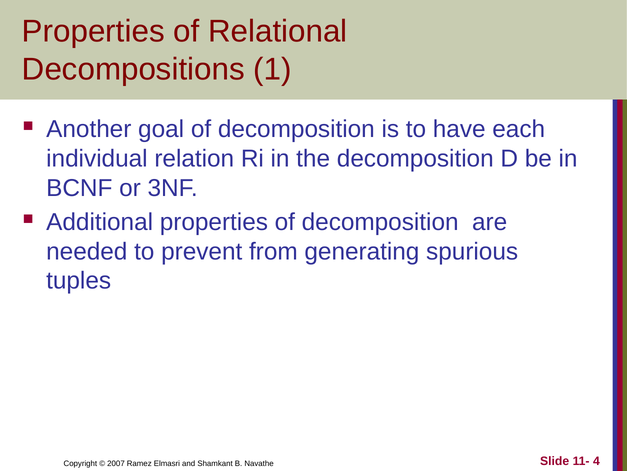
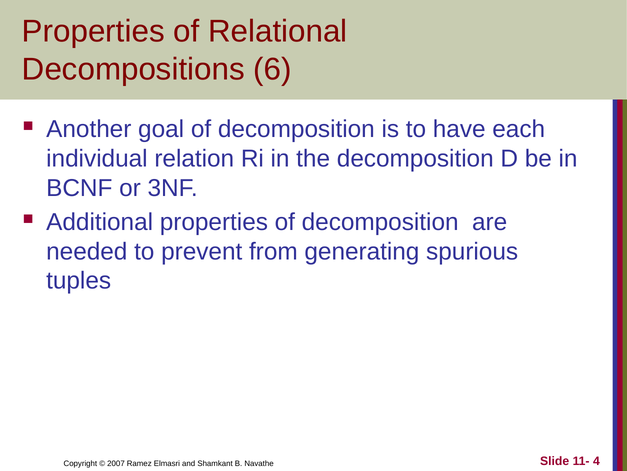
1: 1 -> 6
